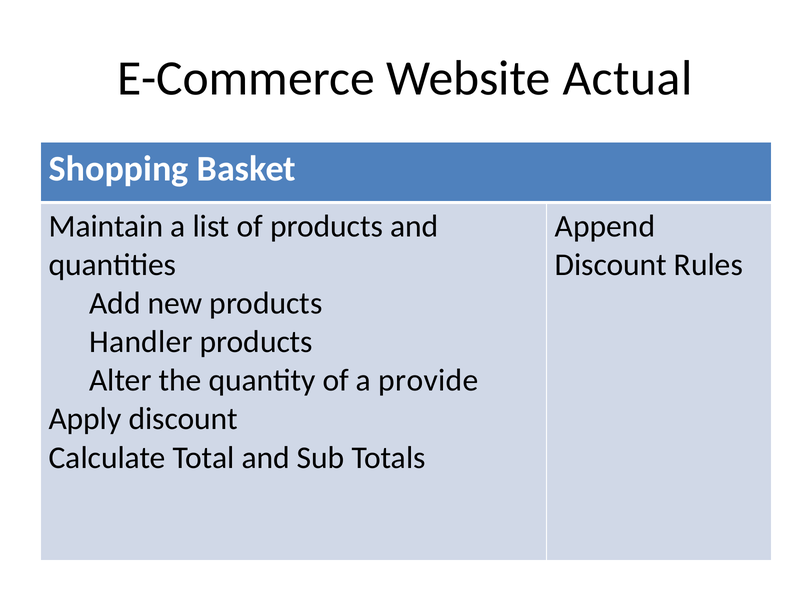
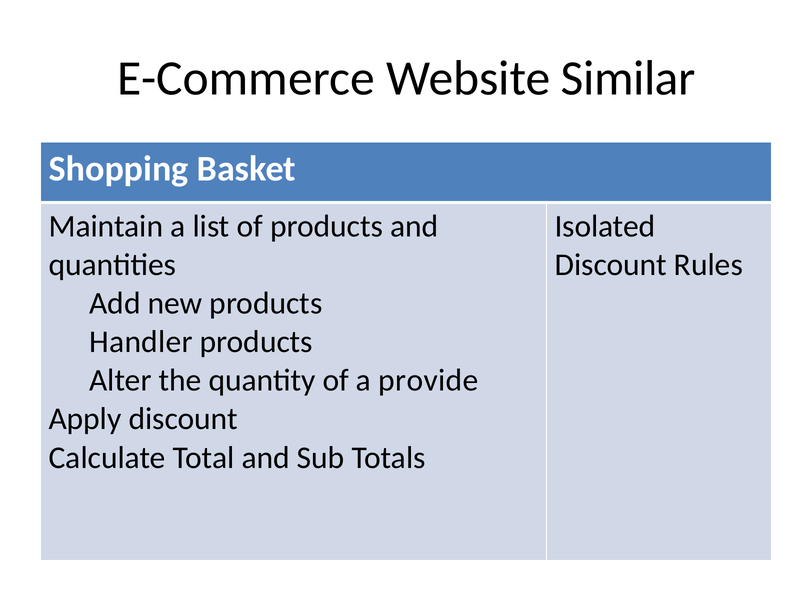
Actual: Actual -> Similar
Append: Append -> Isolated
